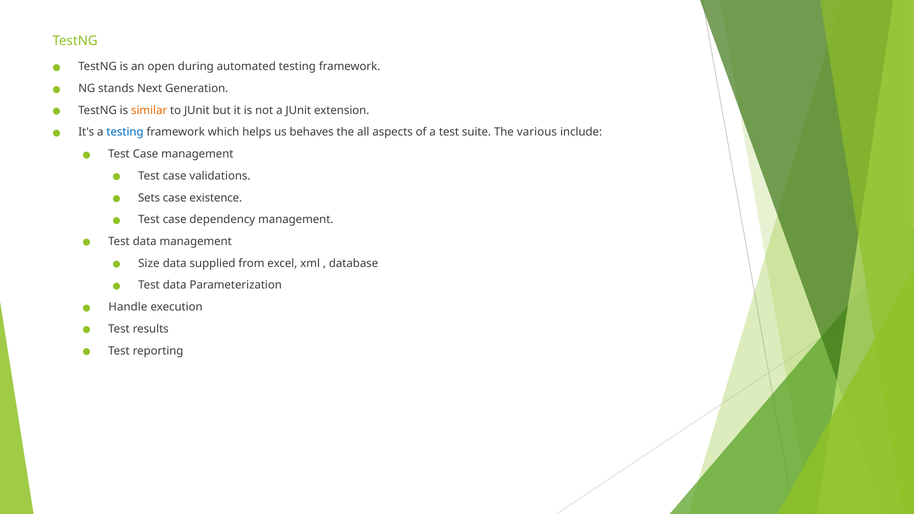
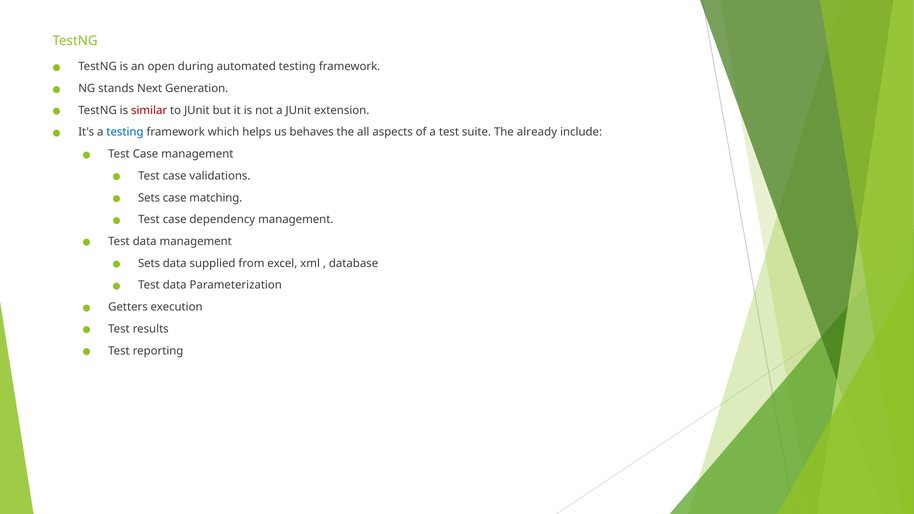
similar colour: orange -> red
various: various -> already
existence: existence -> matching
Size at (149, 263): Size -> Sets
Handle: Handle -> Getters
